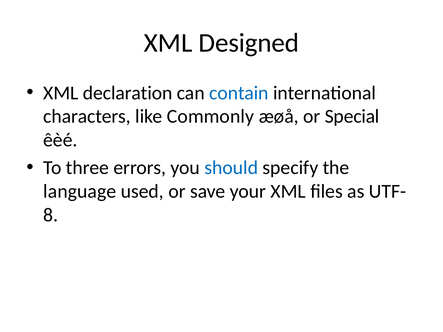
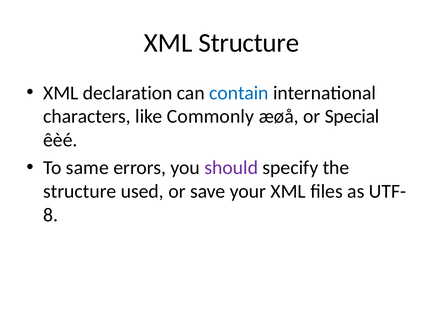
XML Designed: Designed -> Structure
three: three -> same
should colour: blue -> purple
language at (80, 191): language -> structure
